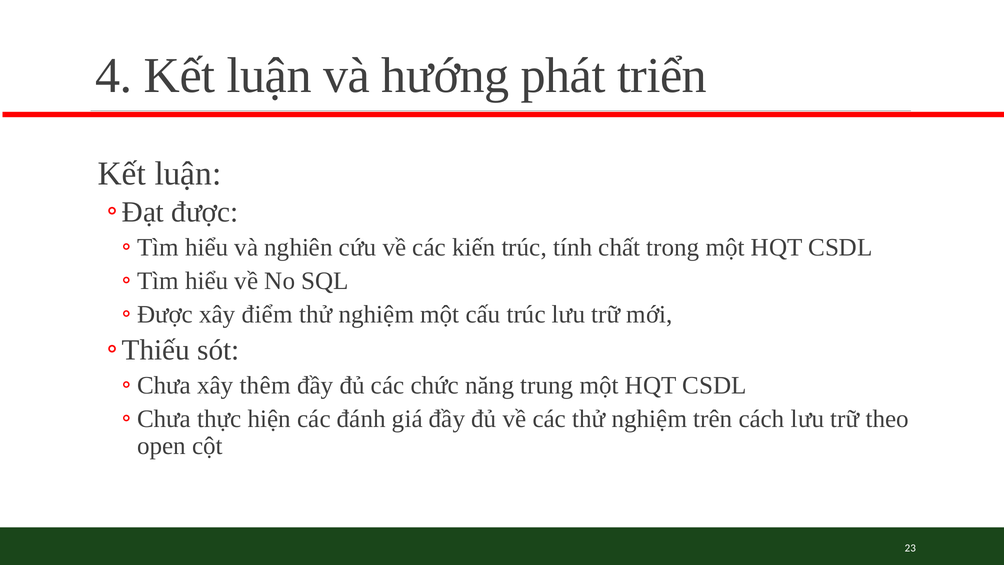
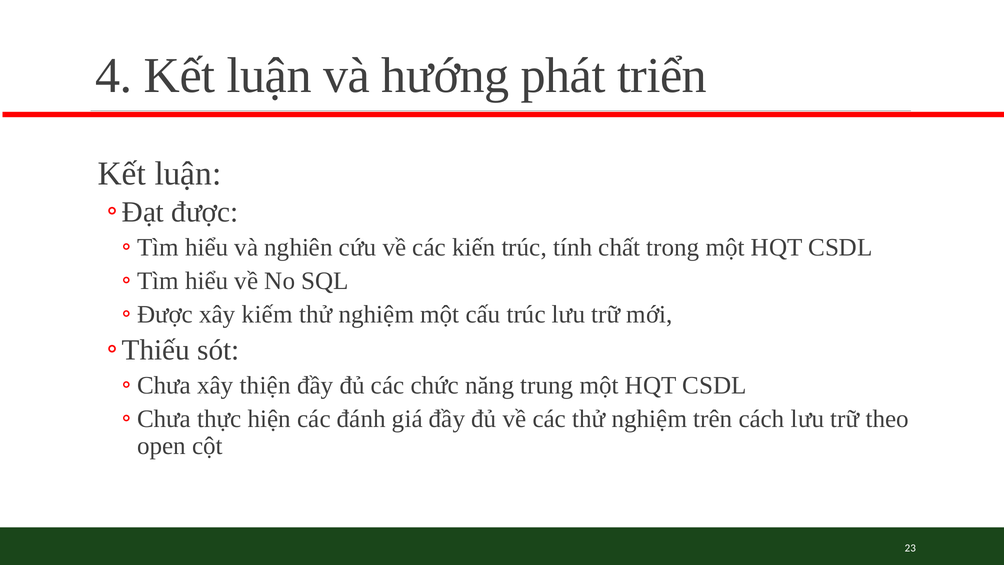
điểm: điểm -> kiếm
thêm: thêm -> thiện
